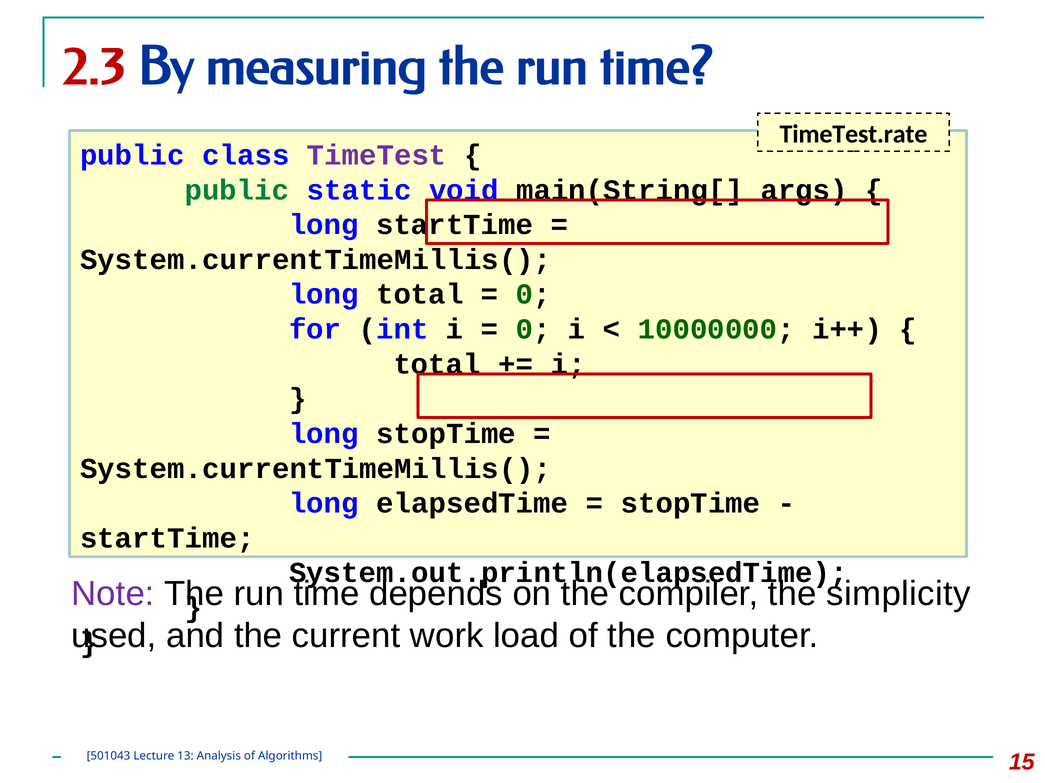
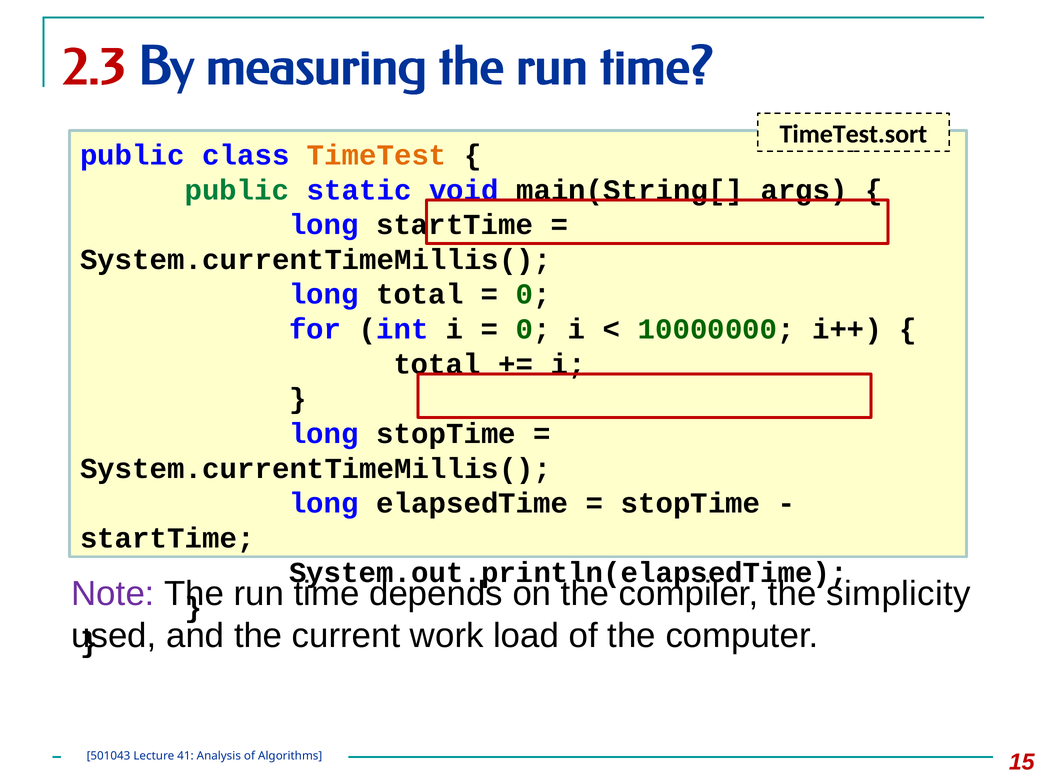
TimeTest.rate: TimeTest.rate -> TimeTest.sort
TimeTest colour: purple -> orange
13: 13 -> 41
